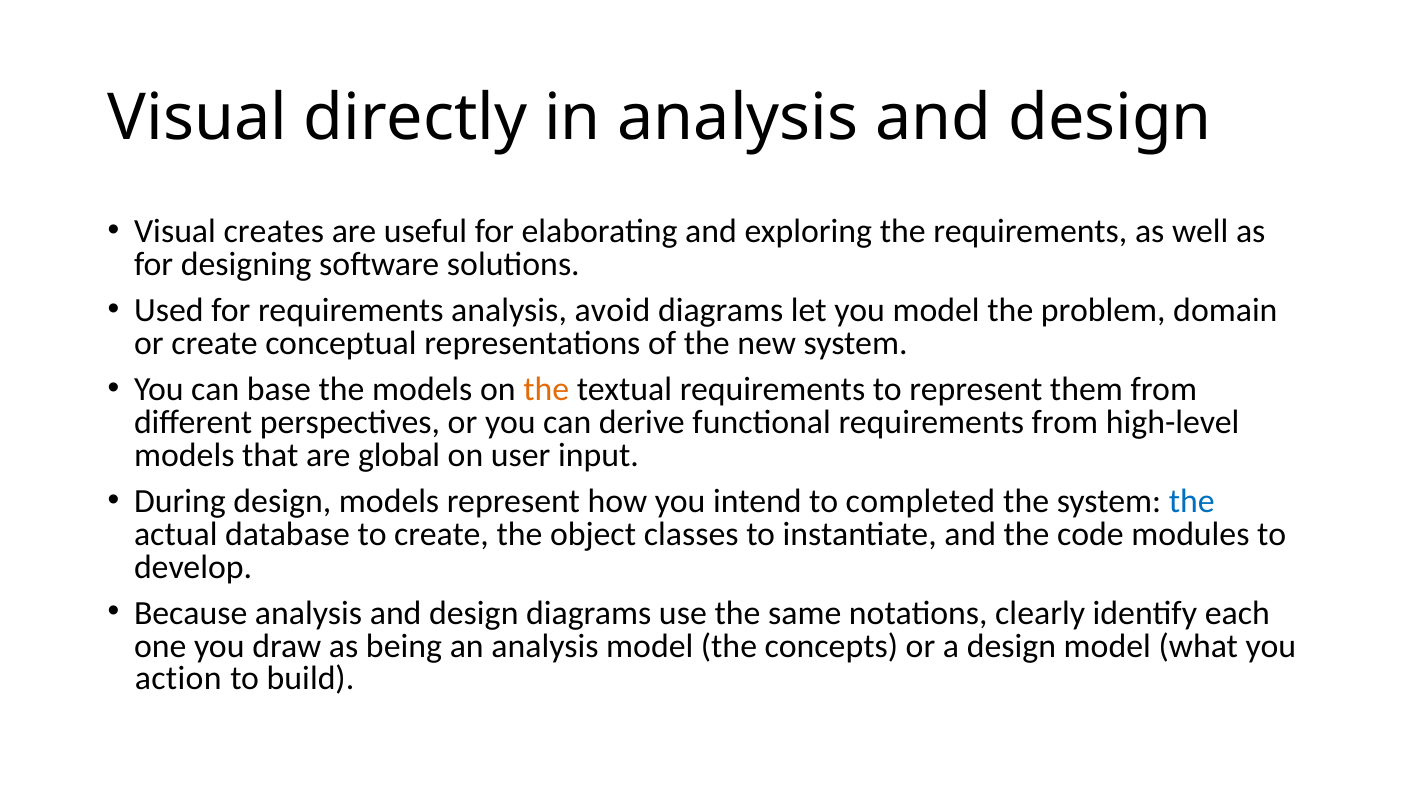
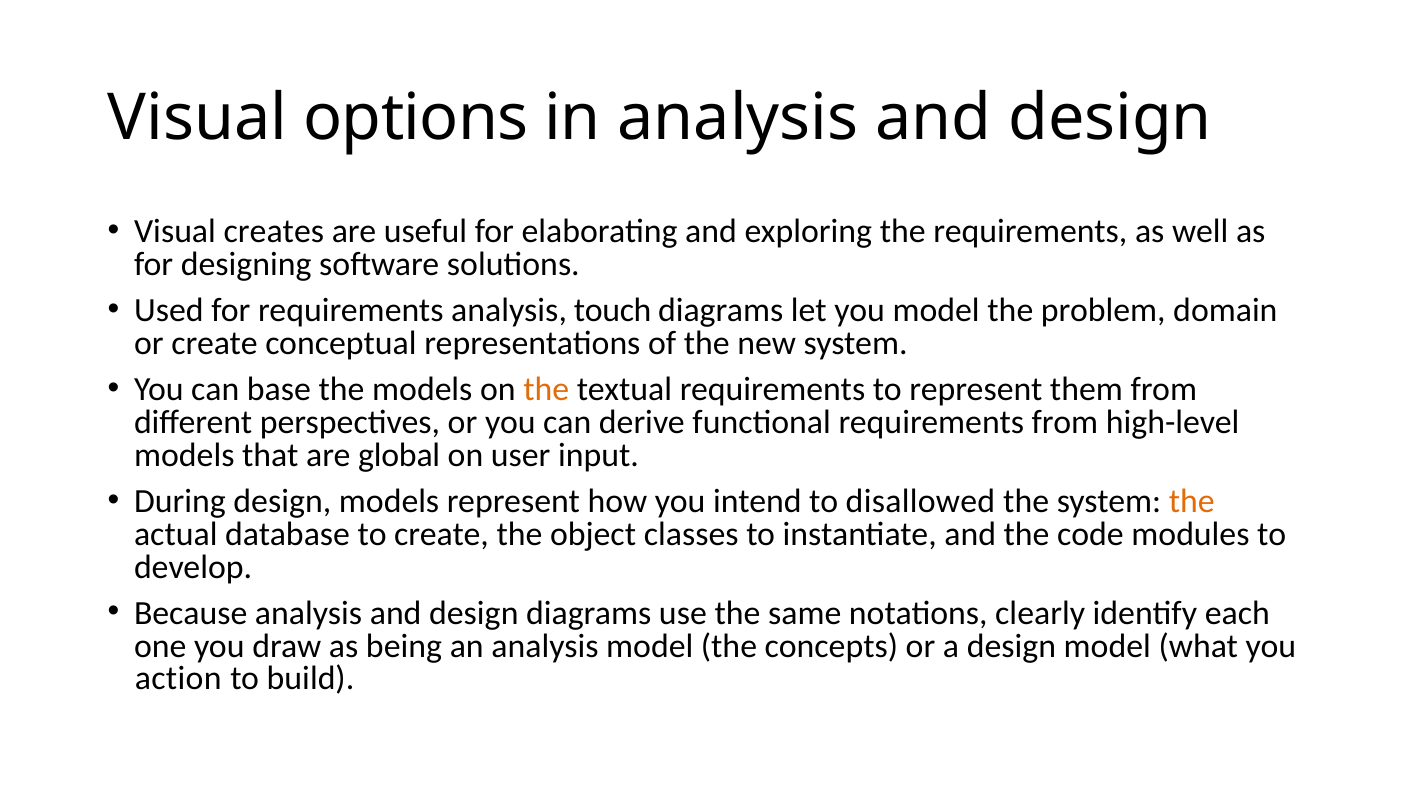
directly: directly -> options
avoid: avoid -> touch
completed: completed -> disallowed
the at (1192, 501) colour: blue -> orange
